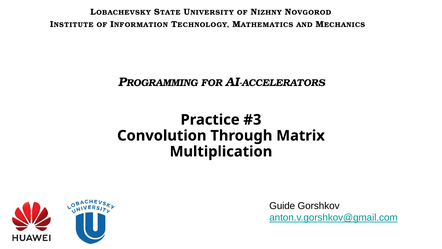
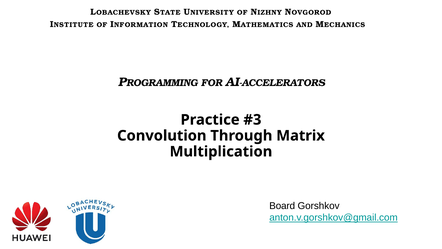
Guide: Guide -> Board
